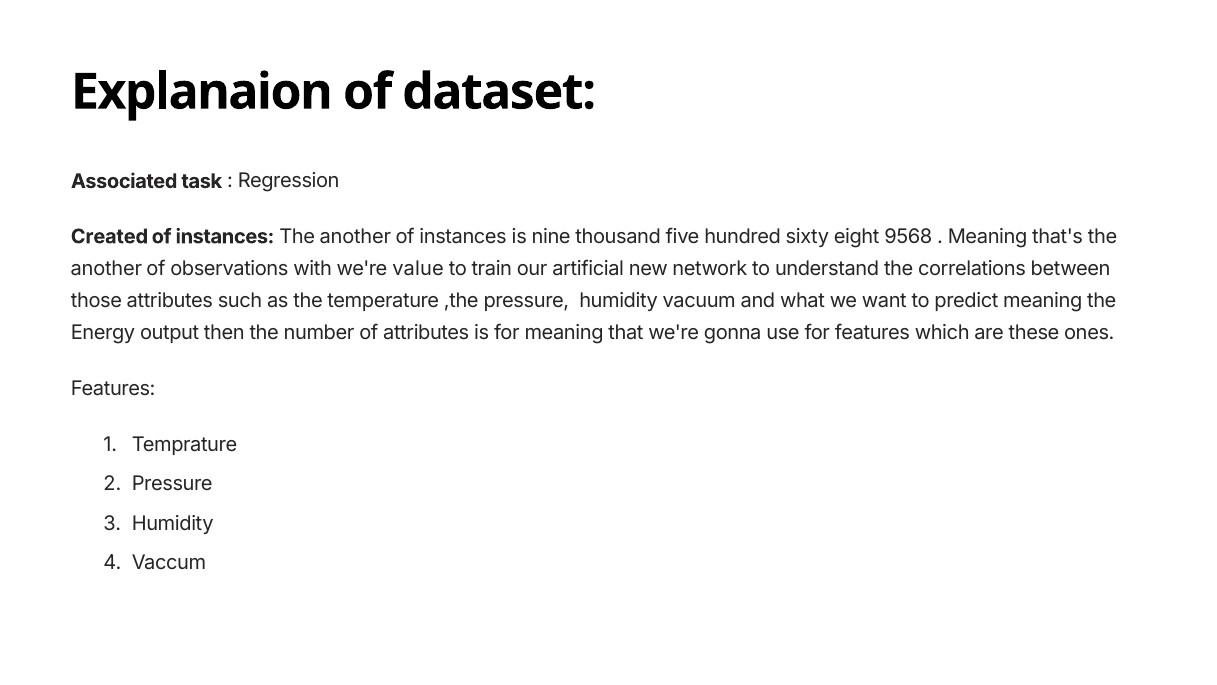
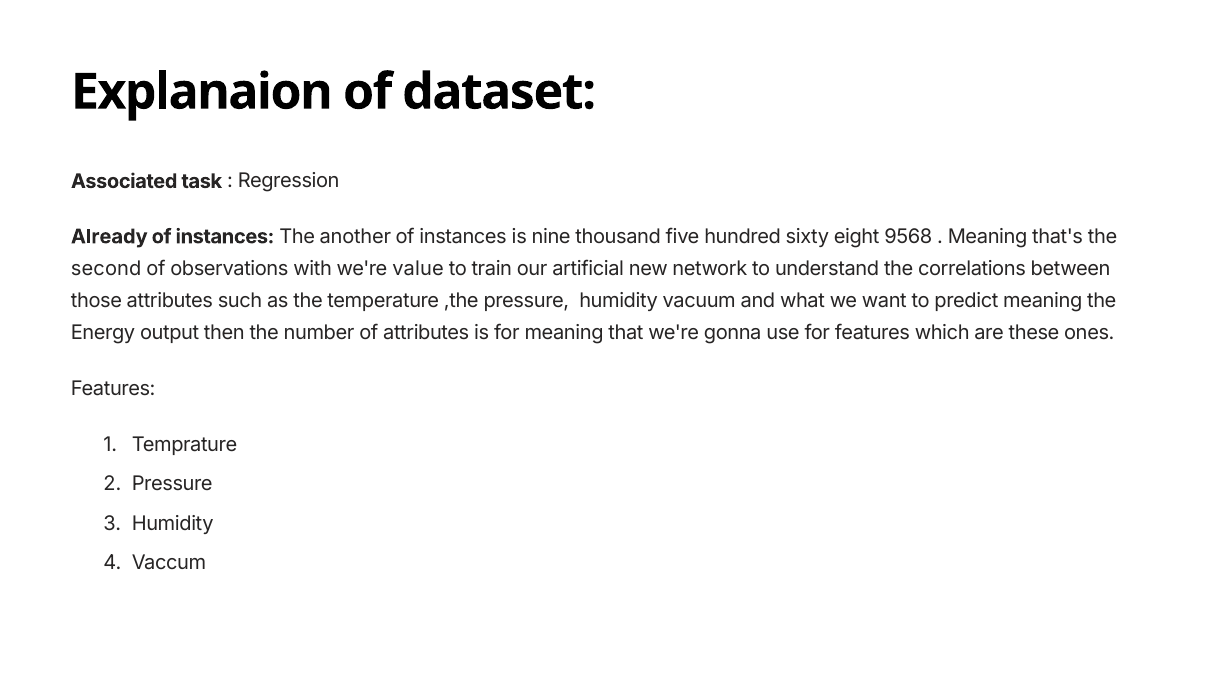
Created: Created -> Already
another at (106, 269): another -> second
